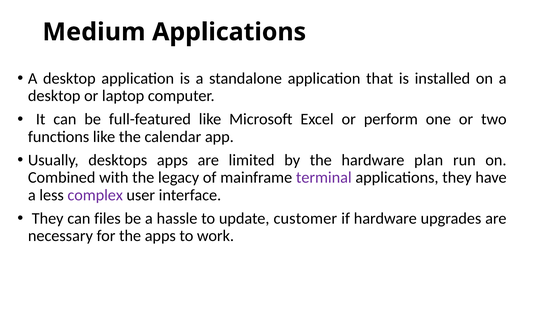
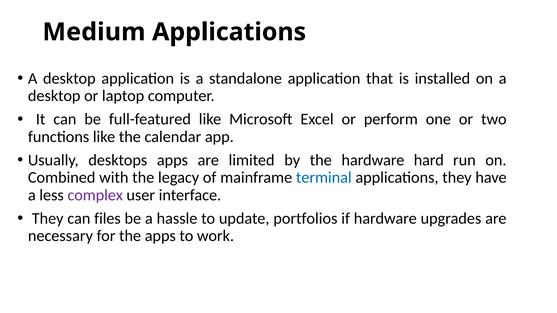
plan: plan -> hard
terminal colour: purple -> blue
customer: customer -> portfolios
